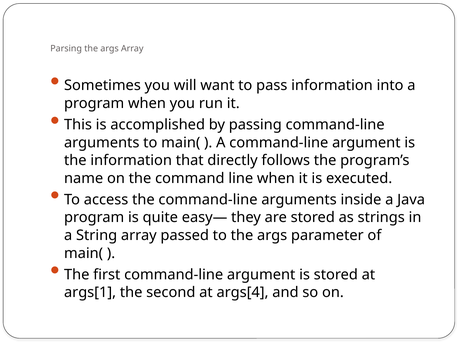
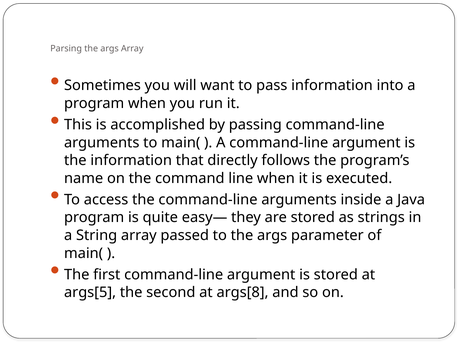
args[1: args[1 -> args[5
args[4: args[4 -> args[8
